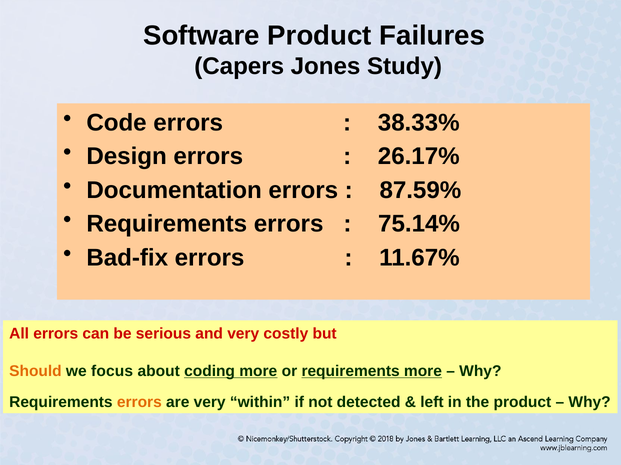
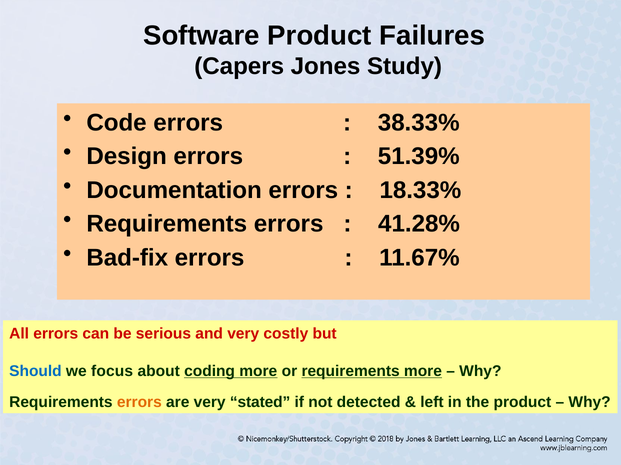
26.17%: 26.17% -> 51.39%
87.59%: 87.59% -> 18.33%
75.14%: 75.14% -> 41.28%
Should colour: orange -> blue
within: within -> stated
